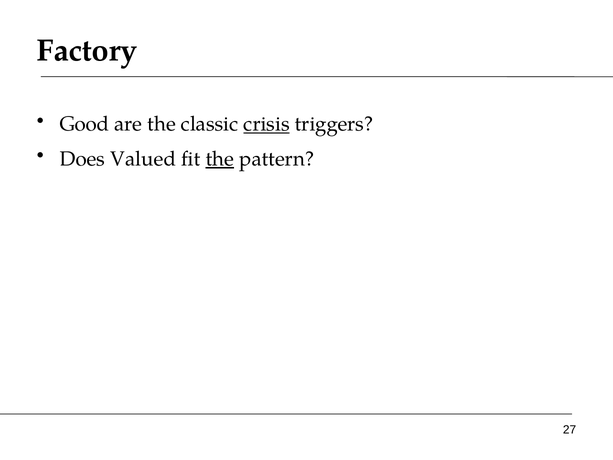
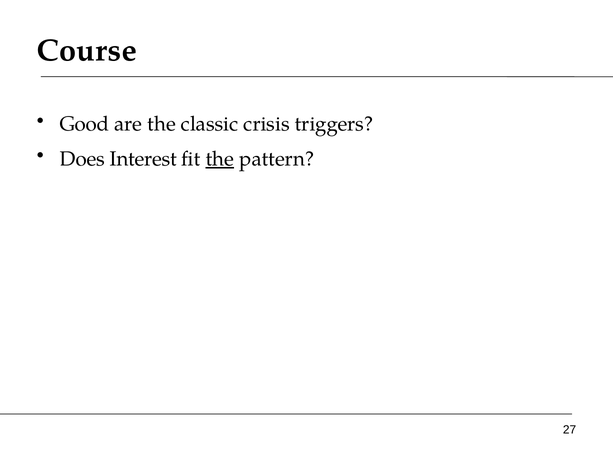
Factory: Factory -> Course
crisis underline: present -> none
Valued: Valued -> Interest
